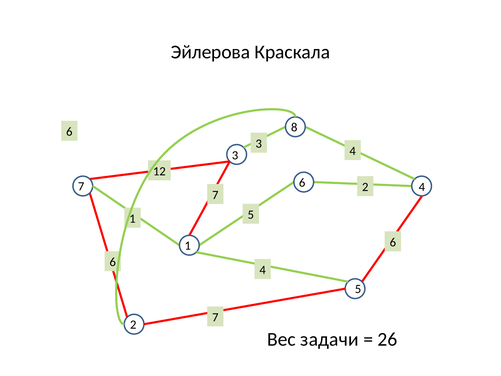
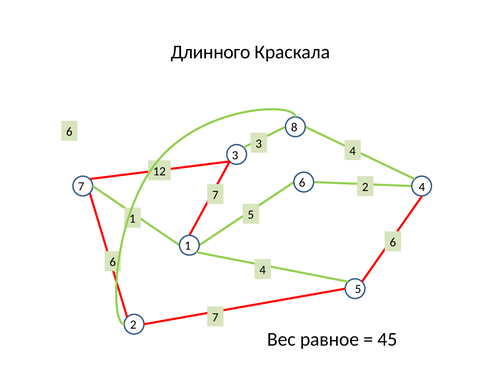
Эйлерова: Эйлерова -> Длинного
задачи: задачи -> равное
26: 26 -> 45
